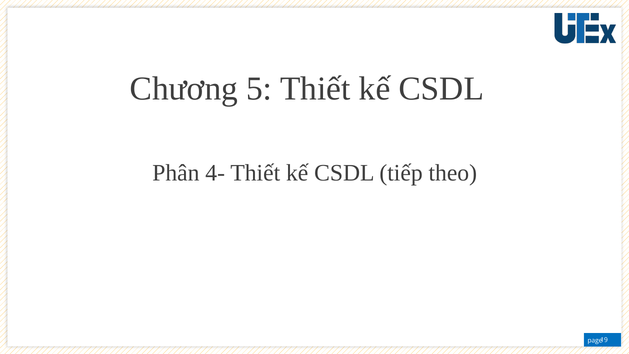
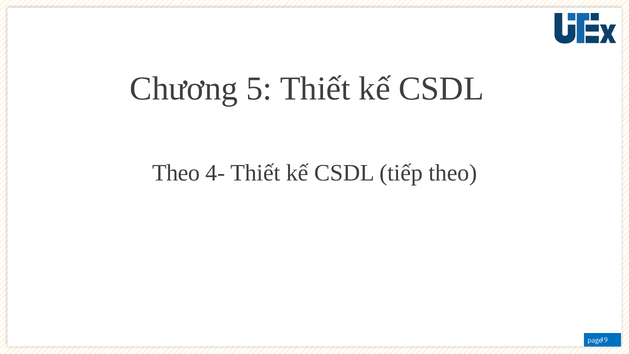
Phân at (176, 173): Phân -> Theo
